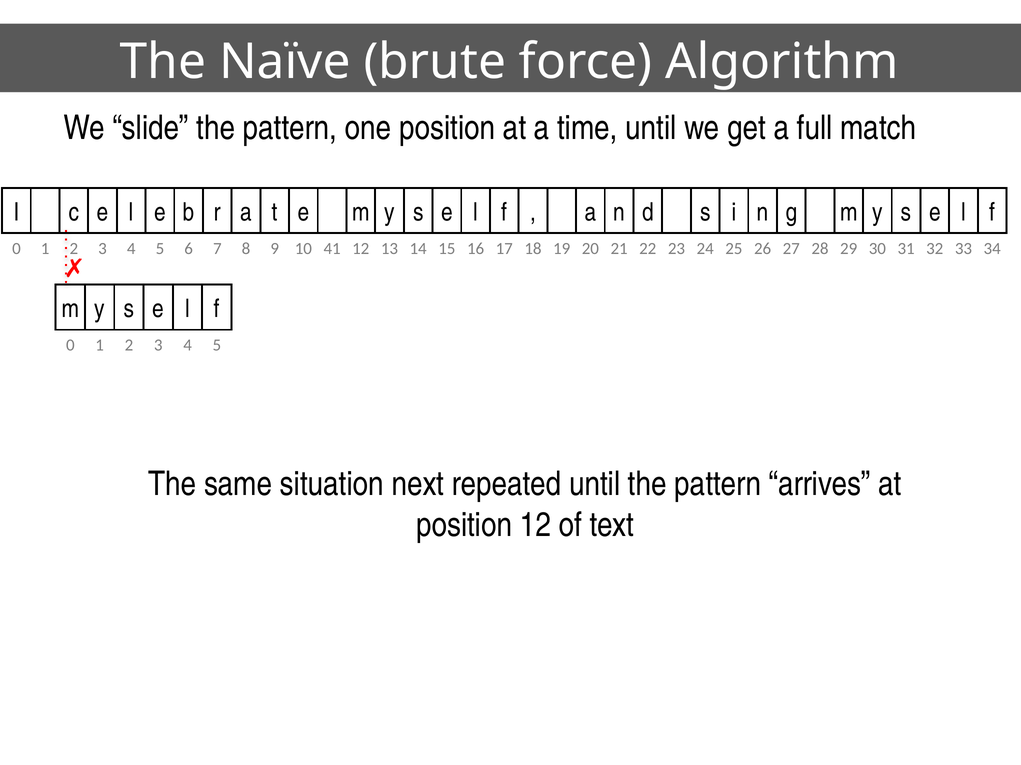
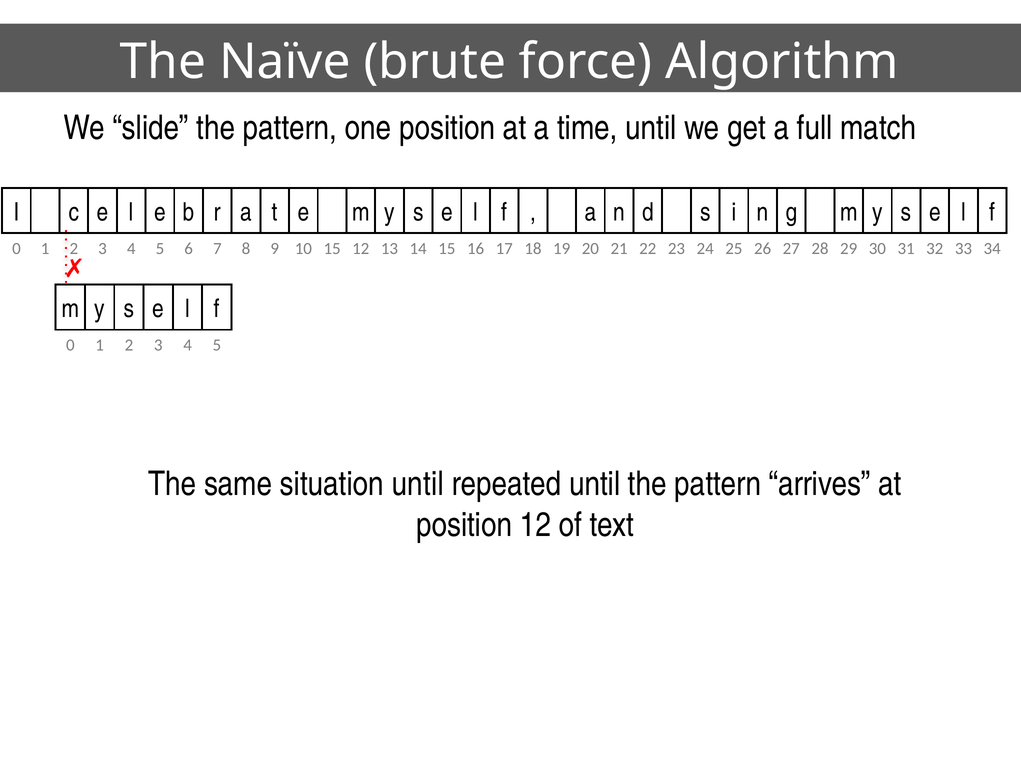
10 41: 41 -> 15
situation next: next -> until
